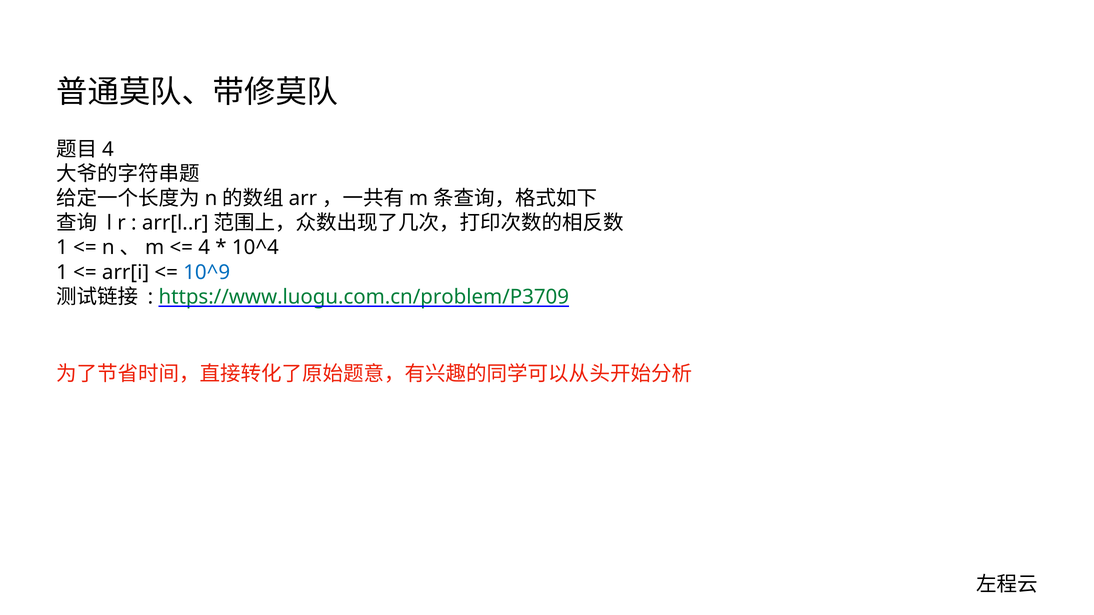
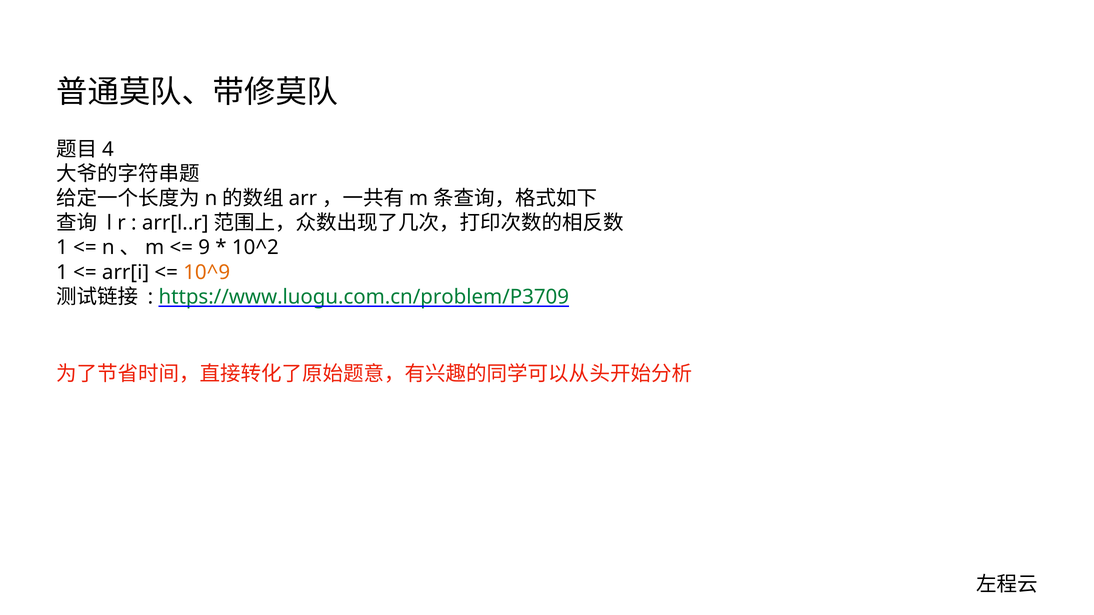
4 at (204, 248): 4 -> 9
10^4: 10^4 -> 10^2
10^9 colour: blue -> orange
